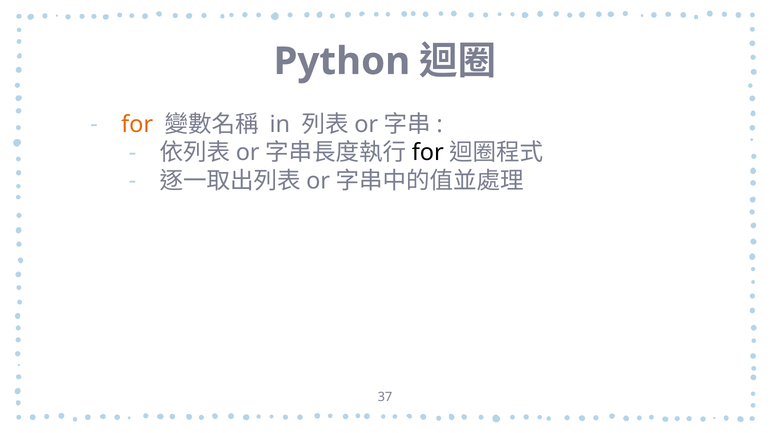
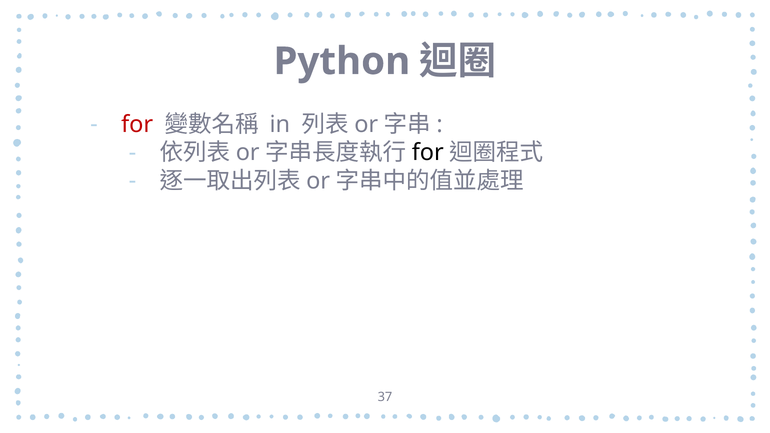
for at (137, 125) colour: orange -> red
